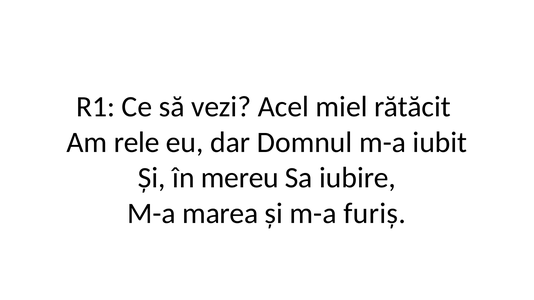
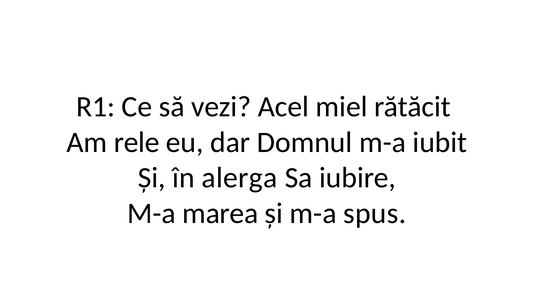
mereu: mereu -> alerga
furiș: furiș -> spus
